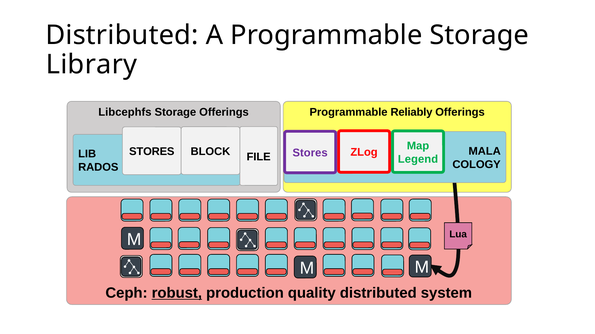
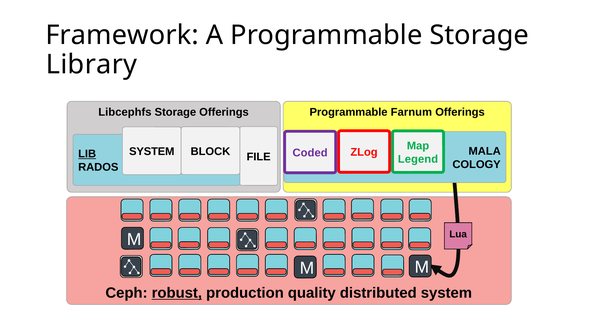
Distributed at (122, 35): Distributed -> Framework
Reliably: Reliably -> Farnum
STORES at (152, 152): STORES -> SYSTEM
Stores at (310, 153): Stores -> Coded
LIB underline: none -> present
